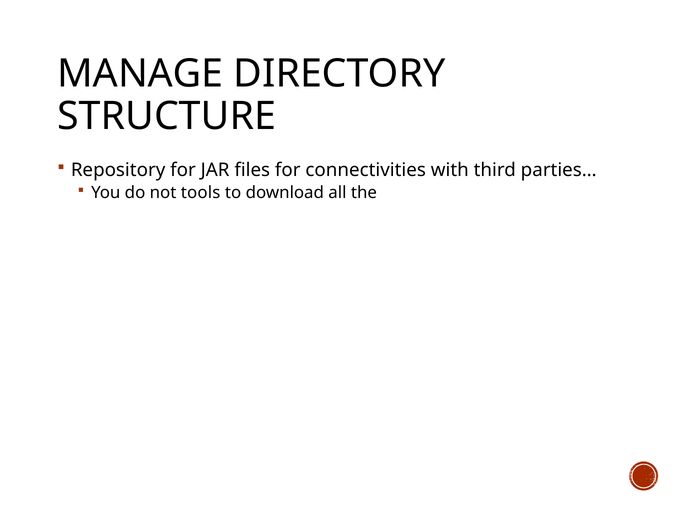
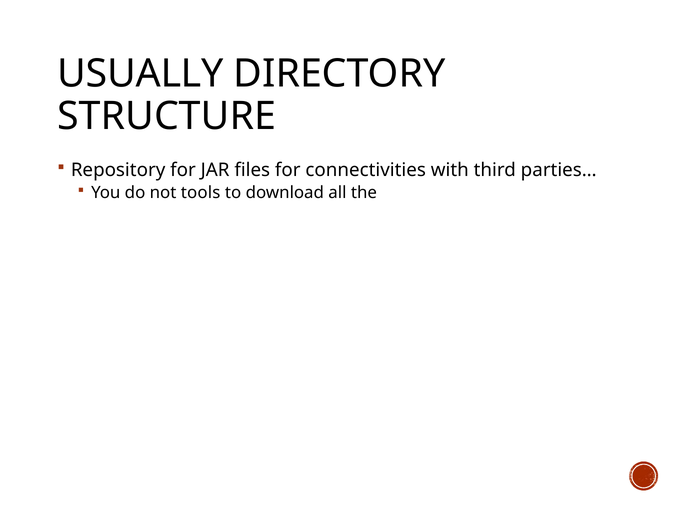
MANAGE: MANAGE -> USUALLY
